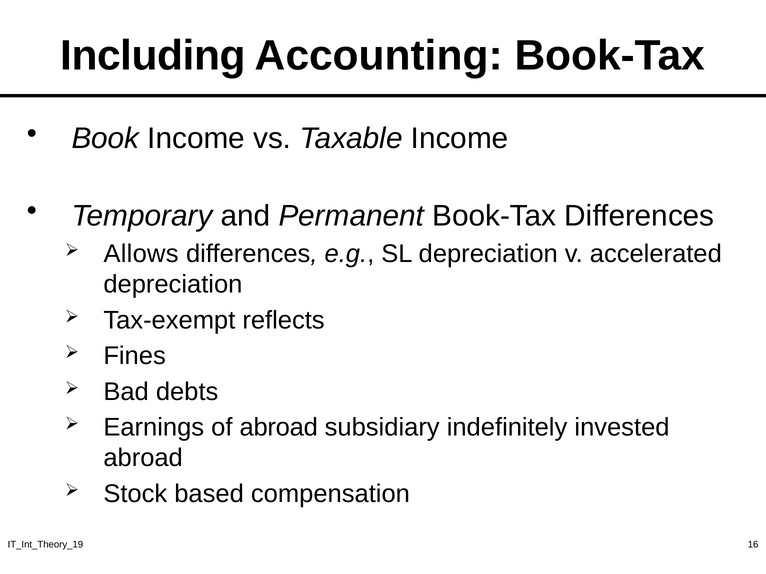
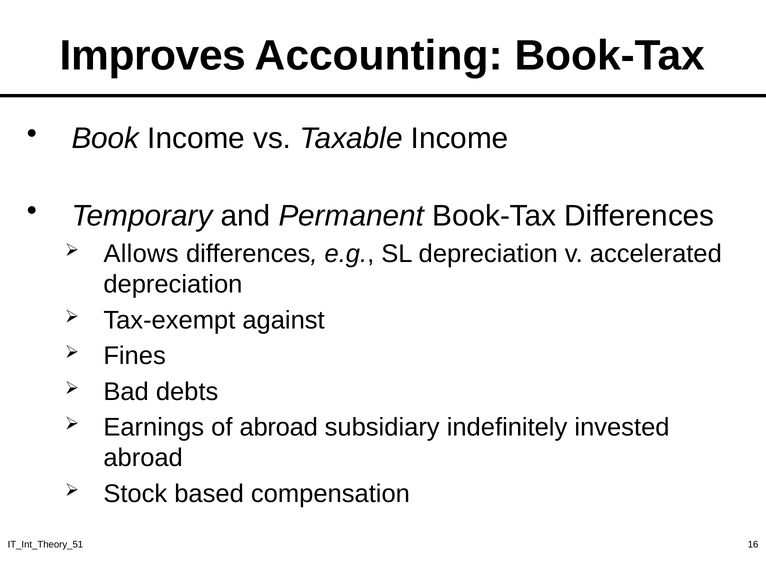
Including: Including -> Improves
reflects: reflects -> against
IT_Int_Theory_19: IT_Int_Theory_19 -> IT_Int_Theory_51
